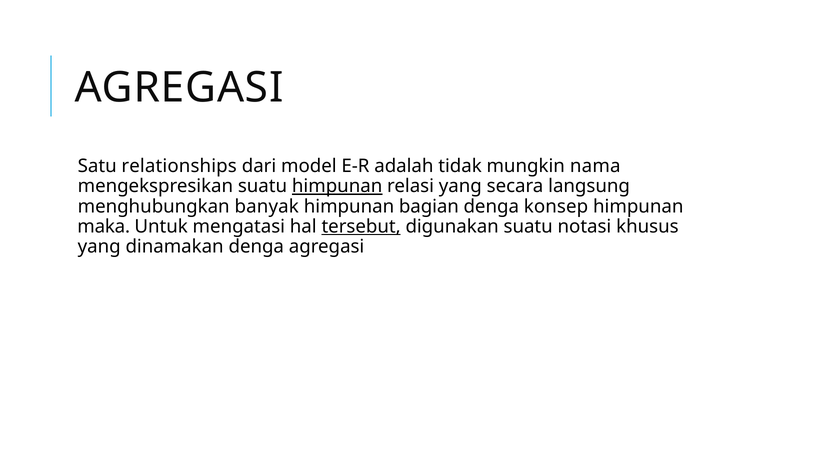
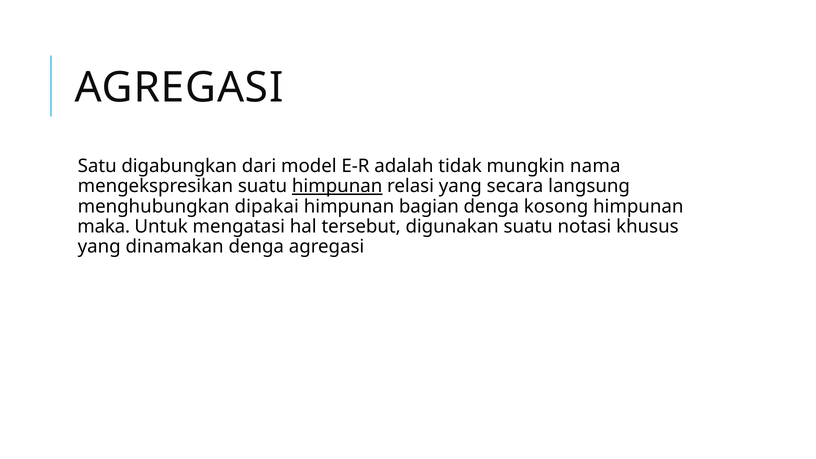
relationships: relationships -> digabungkan
banyak: banyak -> dipakai
konsep: konsep -> kosong
tersebut underline: present -> none
